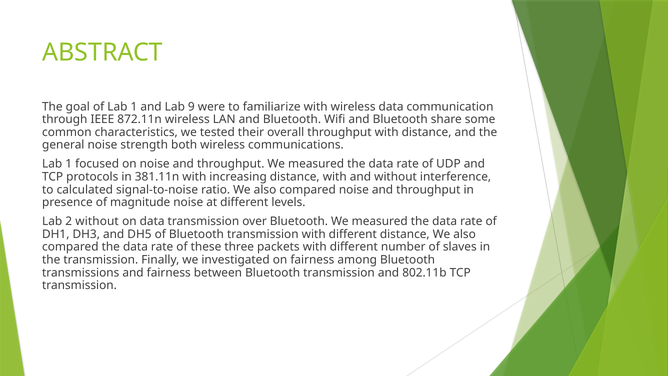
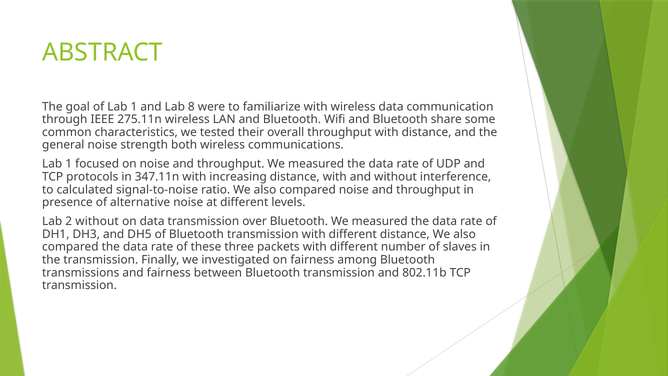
9: 9 -> 8
872.11n: 872.11n -> 275.11n
381.11n: 381.11n -> 347.11n
magnitude: magnitude -> alternative
